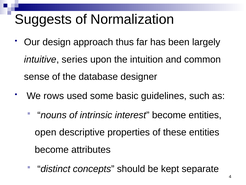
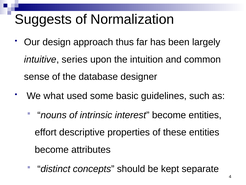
rows: rows -> what
open: open -> effort
